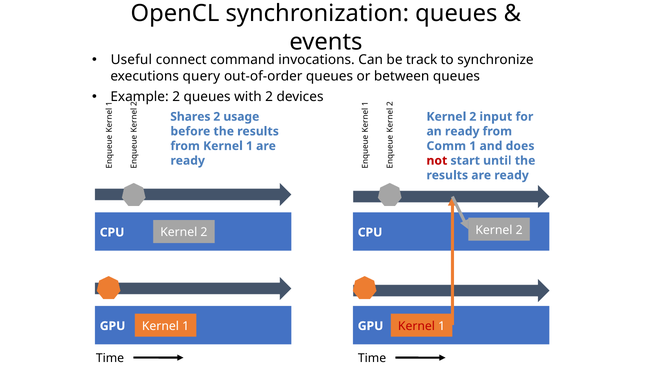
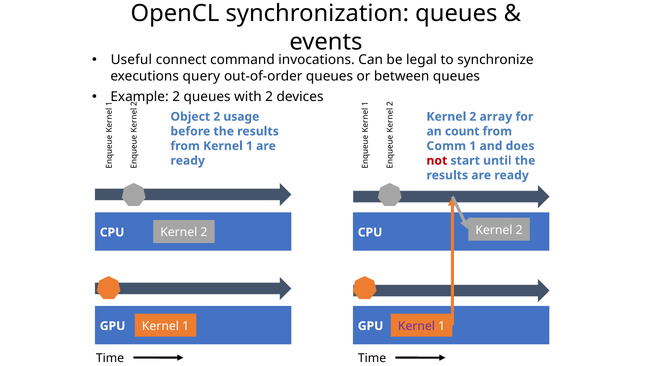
track: track -> legal
Shares: Shares -> Object
input: input -> array
an ready: ready -> count
Kernel at (416, 327) colour: red -> purple
